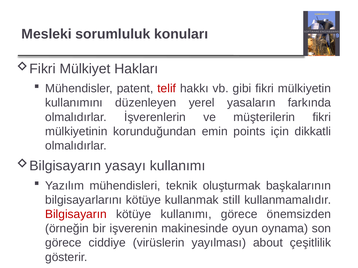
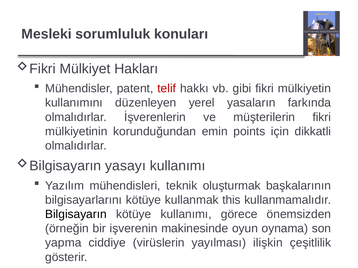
still: still -> this
Bilgisayarın colour: red -> black
görece at (63, 243): görece -> yapma
about: about -> ilişkin
